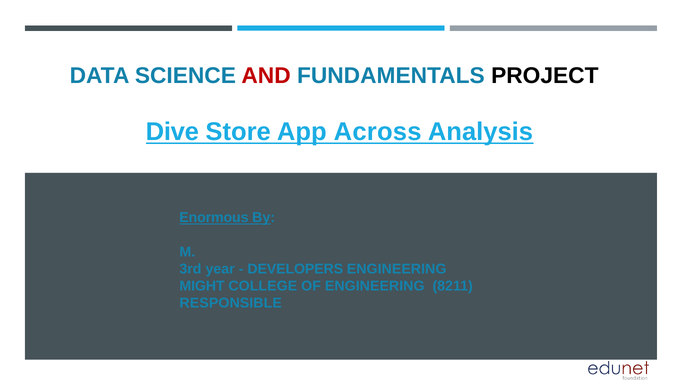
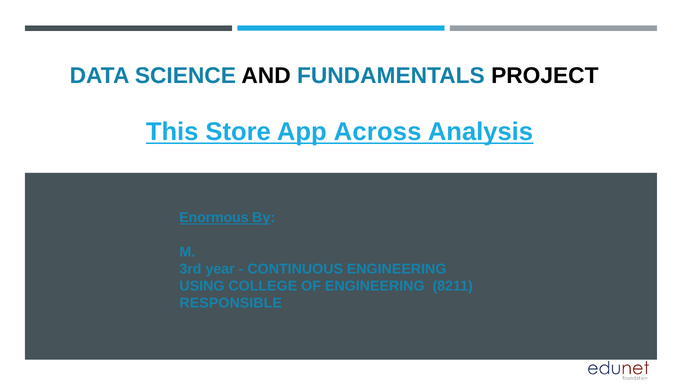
AND colour: red -> black
Dive: Dive -> This
DEVELOPERS: DEVELOPERS -> CONTINUOUS
MIGHT: MIGHT -> USING
